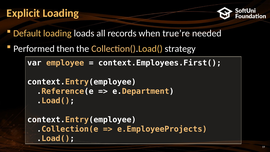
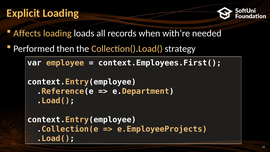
Default: Default -> Affects
true’re: true’re -> with’re
